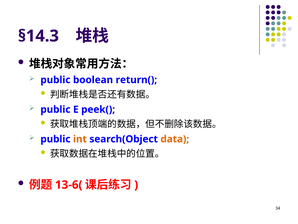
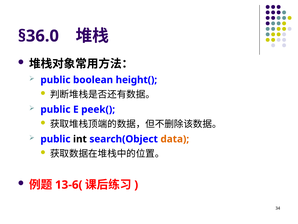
§14.3: §14.3 -> §36.0
return(: return( -> height(
int colour: orange -> black
